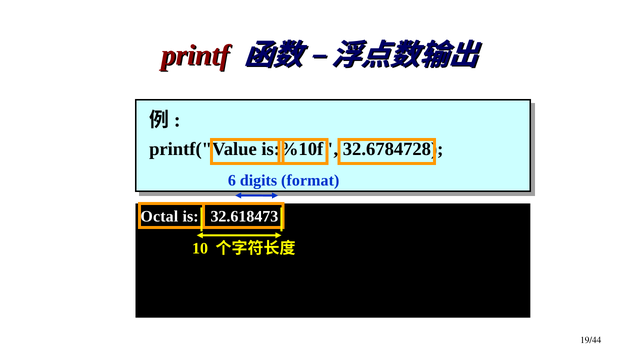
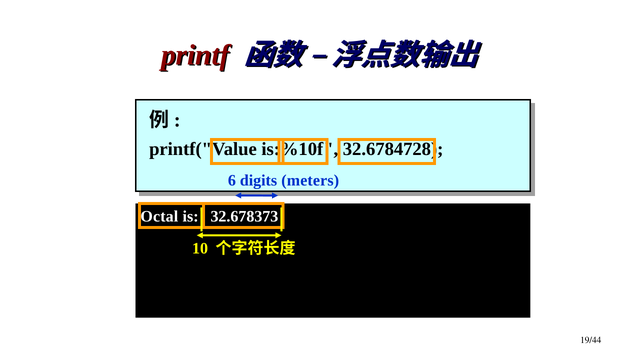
format: format -> meters
32.618473: 32.618473 -> 32.678373
